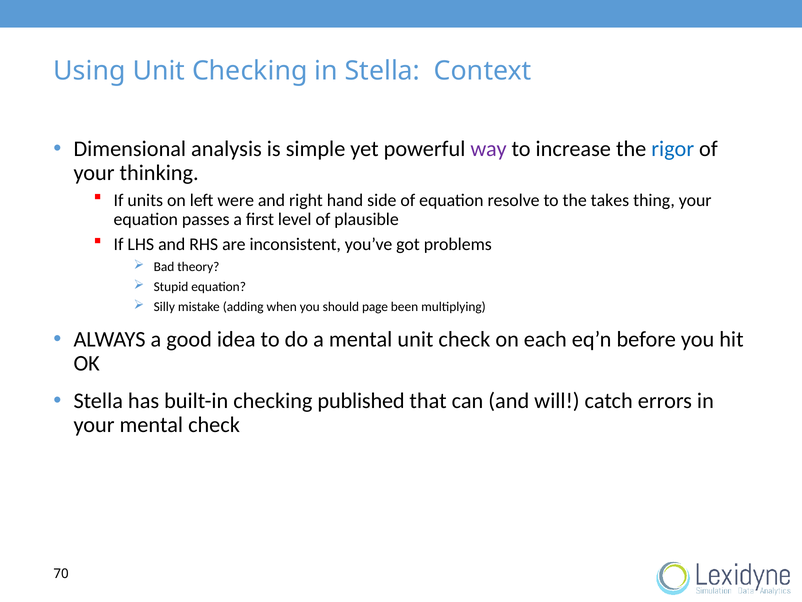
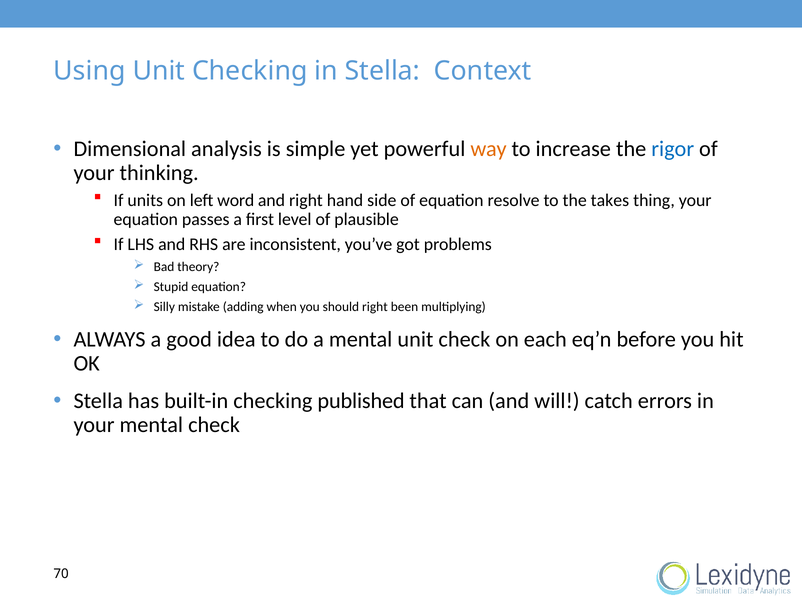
way colour: purple -> orange
were: were -> word
should page: page -> right
